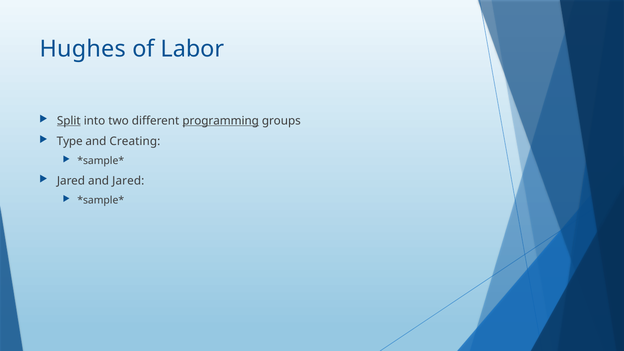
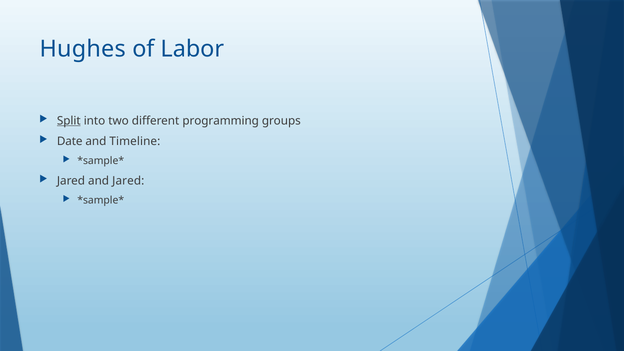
programming underline: present -> none
Type: Type -> Date
Creating: Creating -> Timeline
